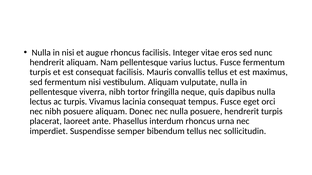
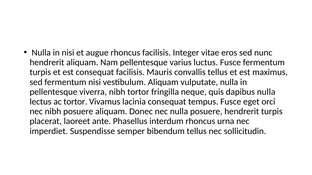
ac turpis: turpis -> tortor
